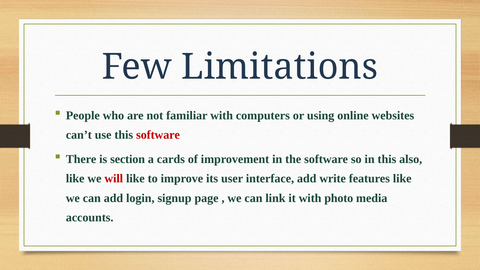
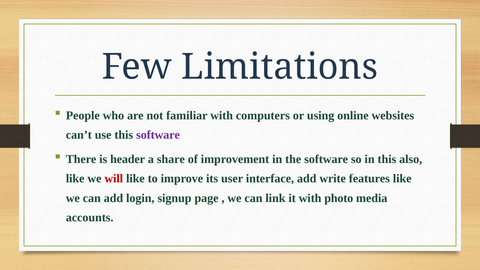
software at (158, 135) colour: red -> purple
section: section -> header
cards: cards -> share
